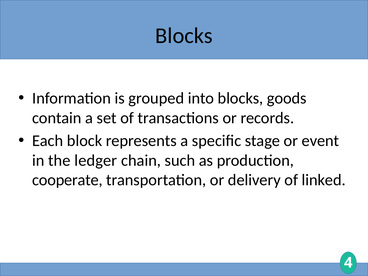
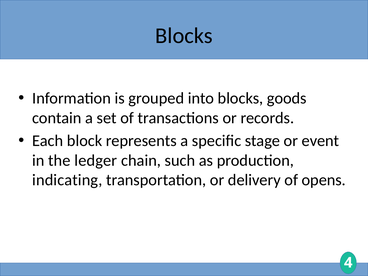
cooperate: cooperate -> indicating
linked: linked -> opens
